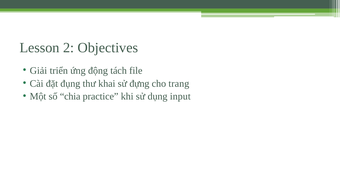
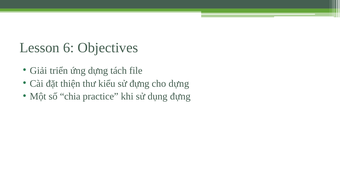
2: 2 -> 6
ứng động: động -> dựng
đụng: đụng -> thiện
khai: khai -> kiểu
cho trang: trang -> dựng
dụng input: input -> đựng
